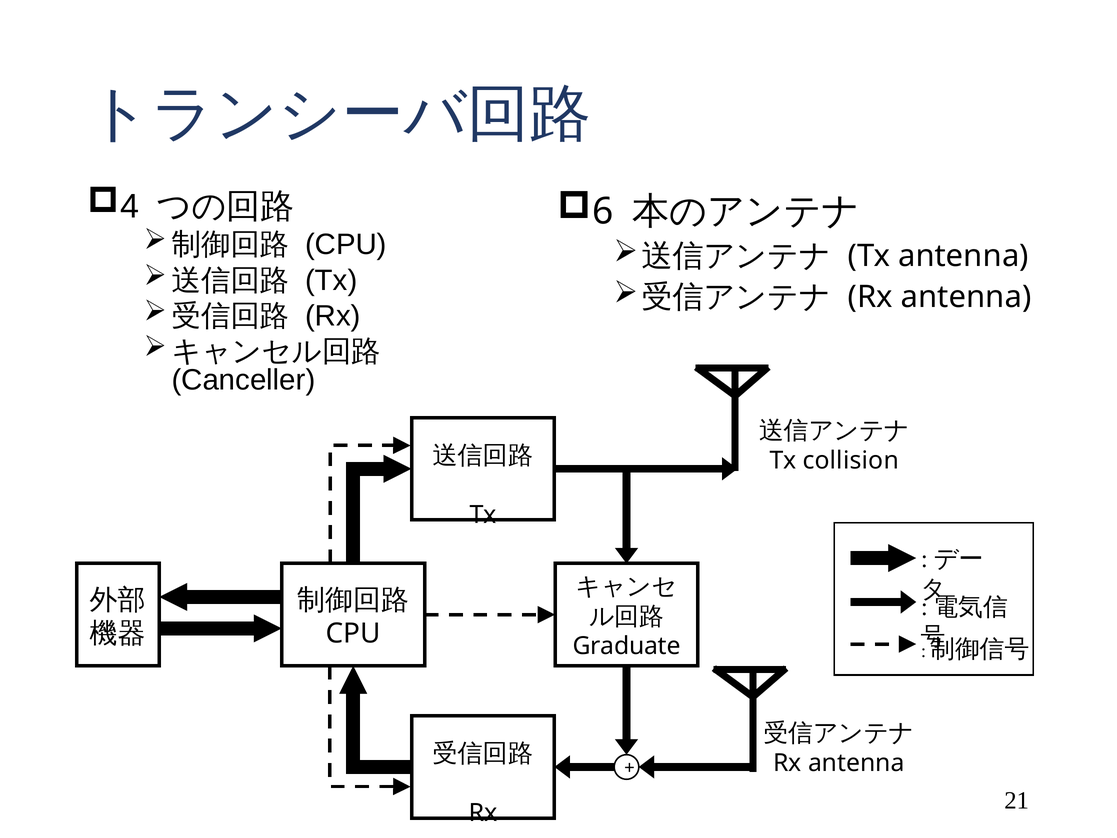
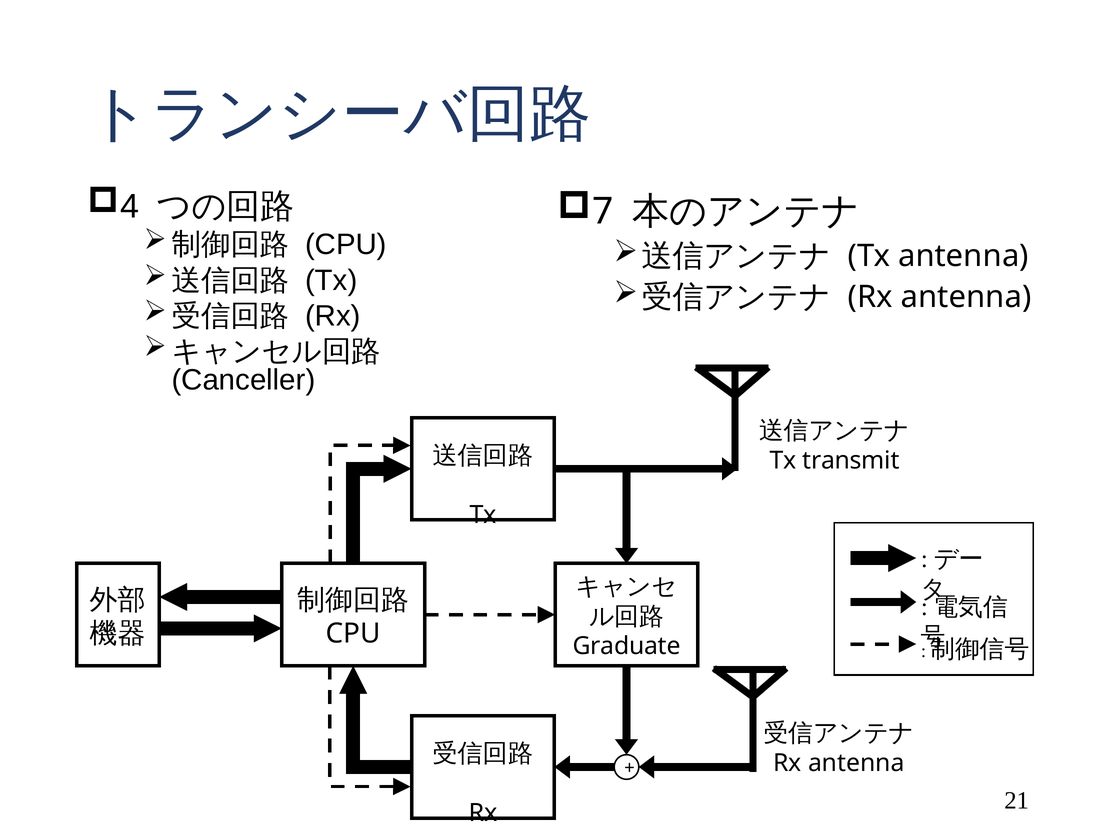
6: 6 -> 7
collision: collision -> transmit
